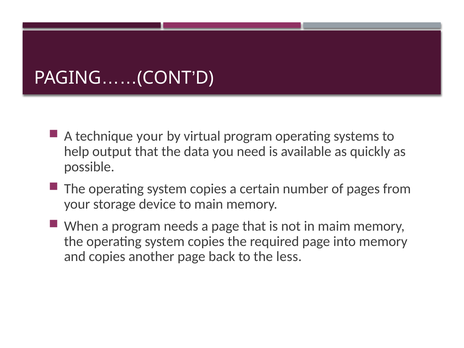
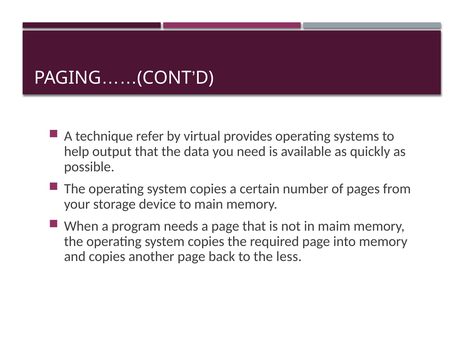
technique your: your -> refer
virtual program: program -> provides
